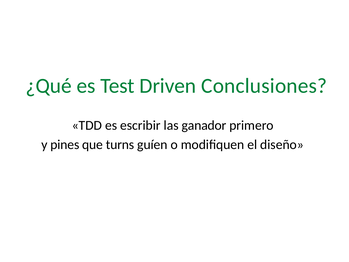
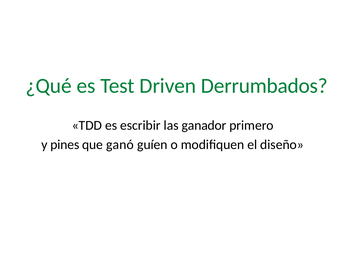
Conclusiones: Conclusiones -> Derrumbados
turns: turns -> ganó
